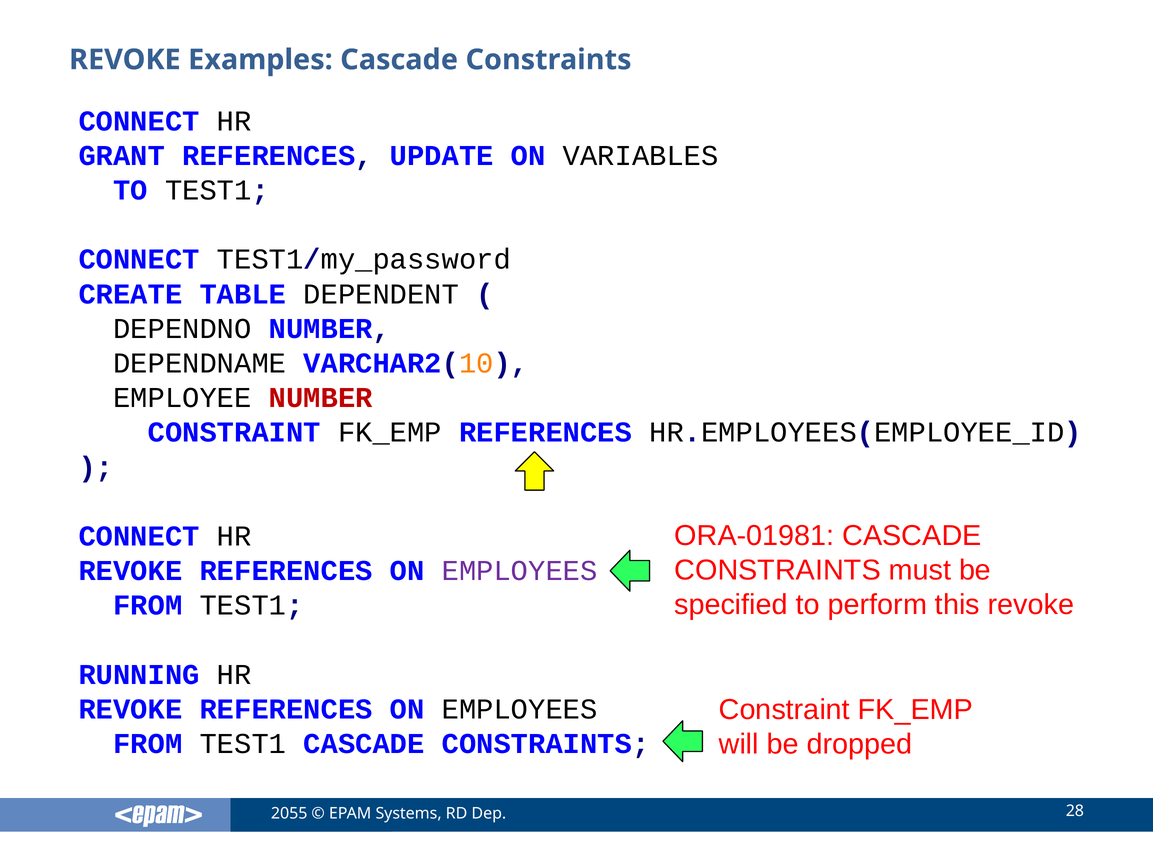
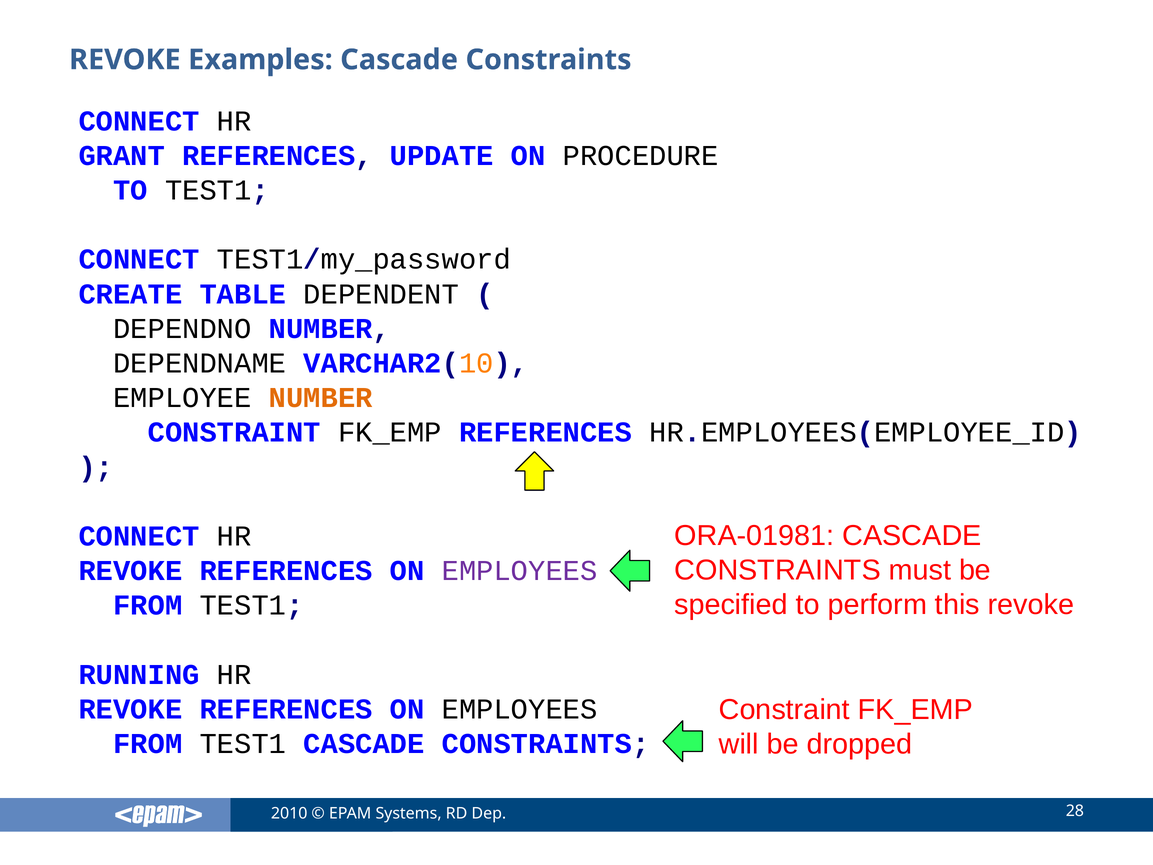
VARIABLES: VARIABLES -> PROCEDURE
NUMBER at (321, 398) colour: red -> orange
2055: 2055 -> 2010
